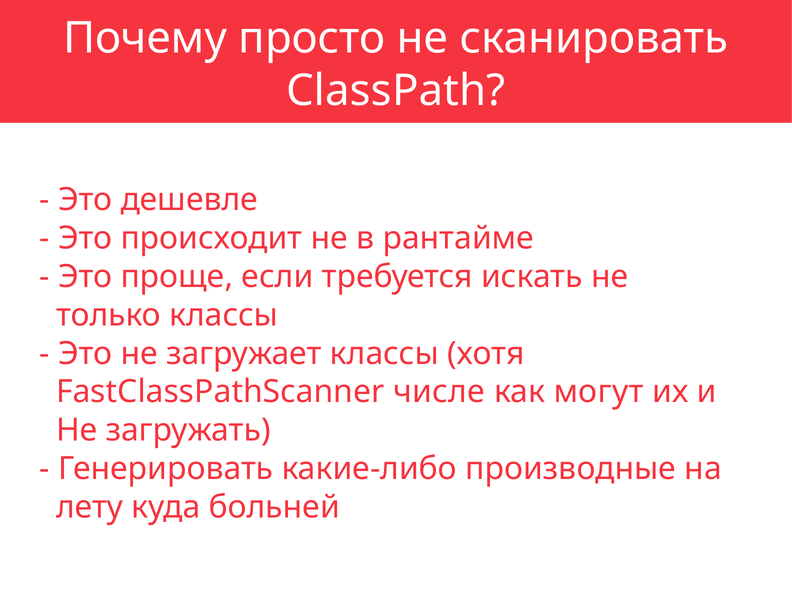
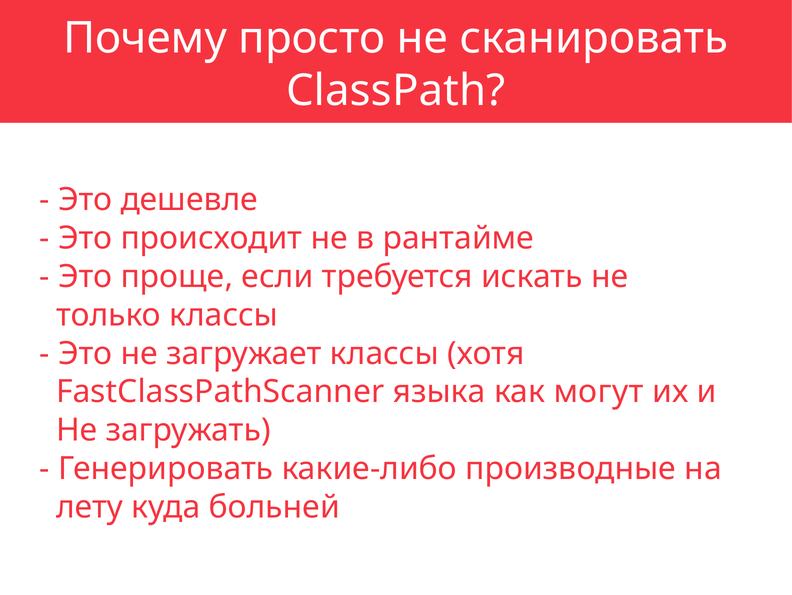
числе: числе -> языка
